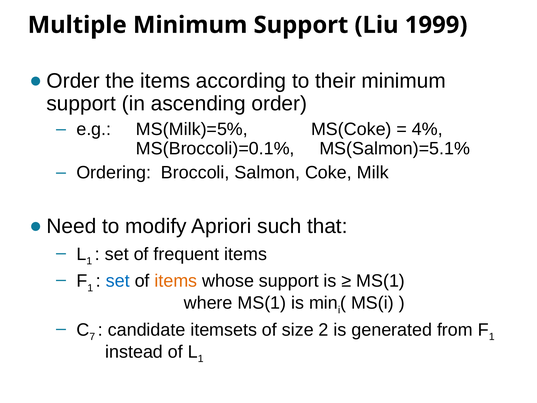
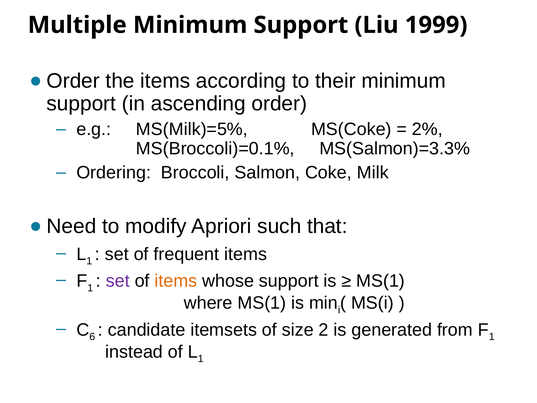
4%: 4% -> 2%
MS(Salmon)=5.1%: MS(Salmon)=5.1% -> MS(Salmon)=3.3%
set at (118, 281) colour: blue -> purple
7: 7 -> 6
